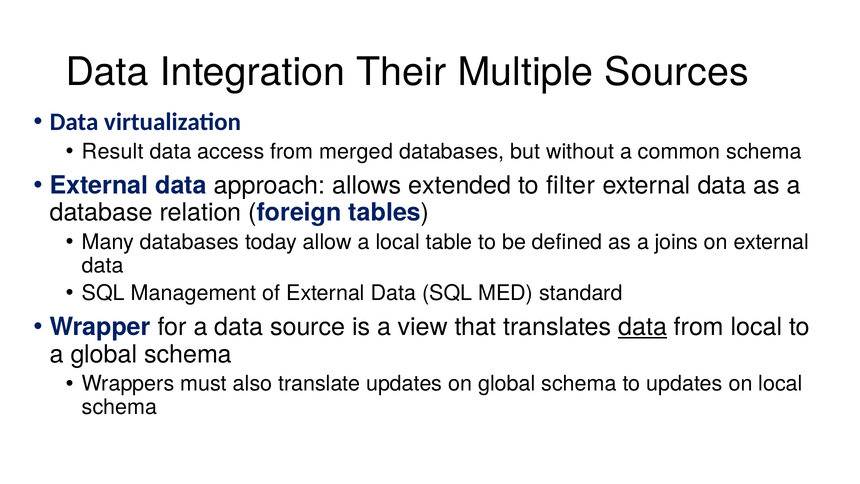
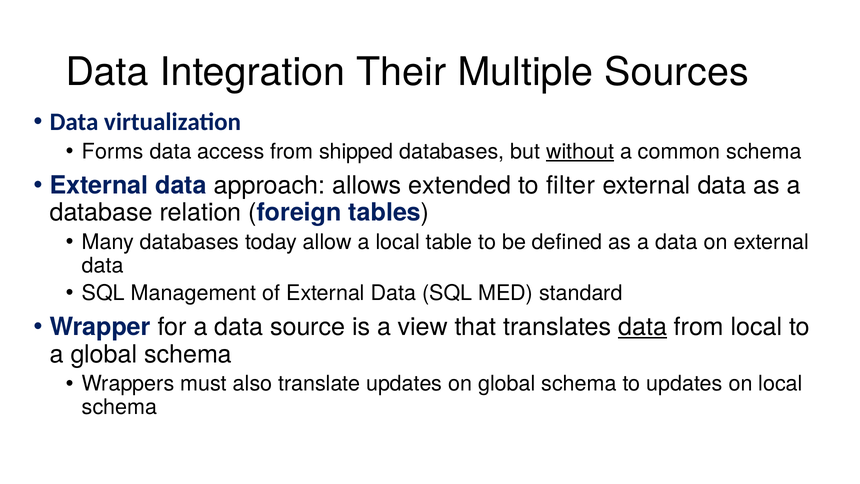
Result: Result -> Forms
merged: merged -> shipped
without underline: none -> present
as a joins: joins -> data
